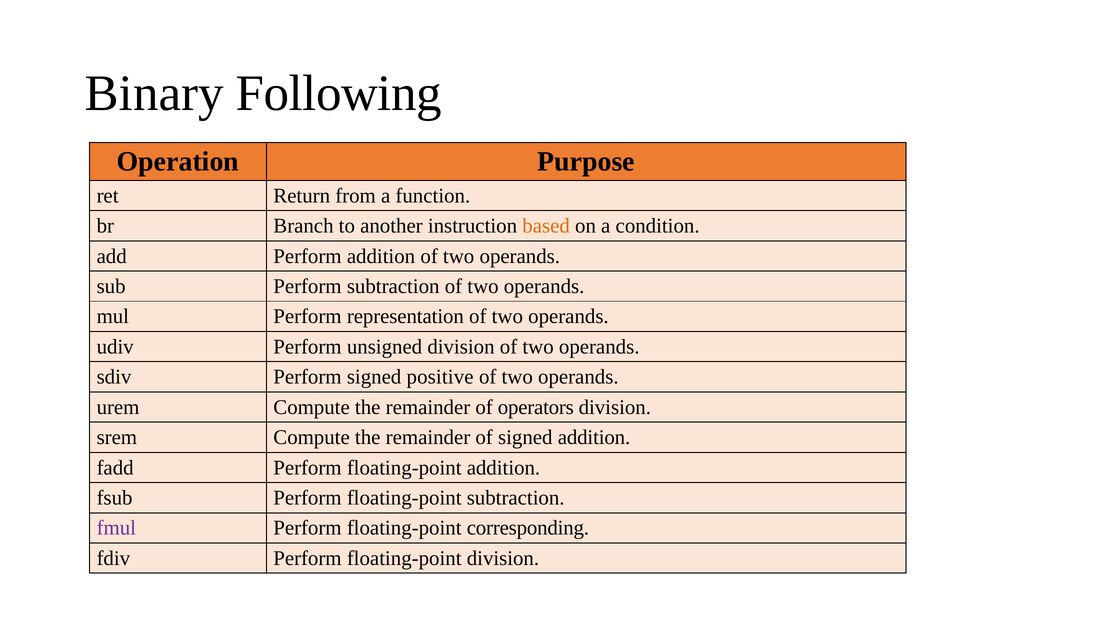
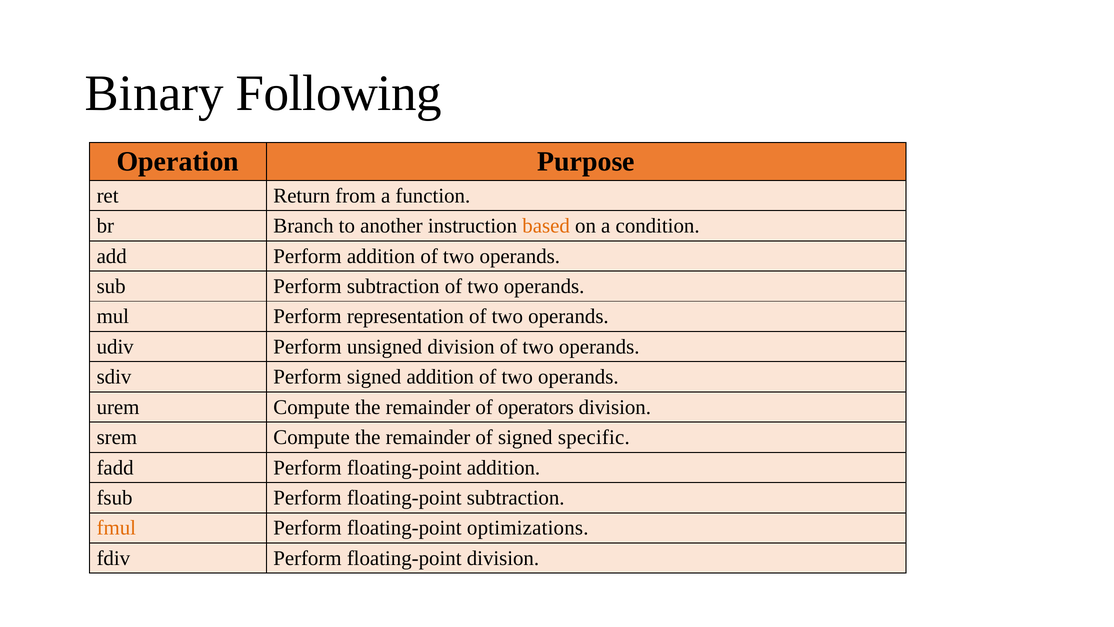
signed positive: positive -> addition
signed addition: addition -> specific
fmul colour: purple -> orange
corresponding: corresponding -> optimizations
